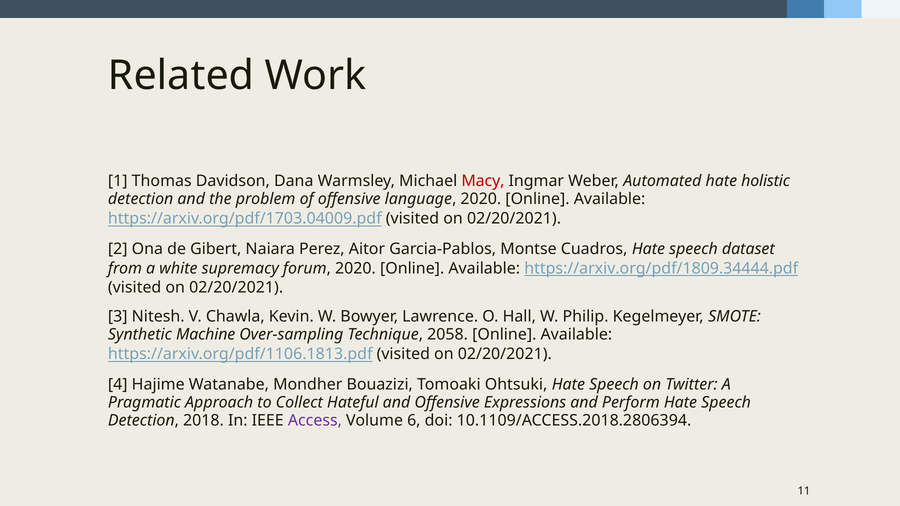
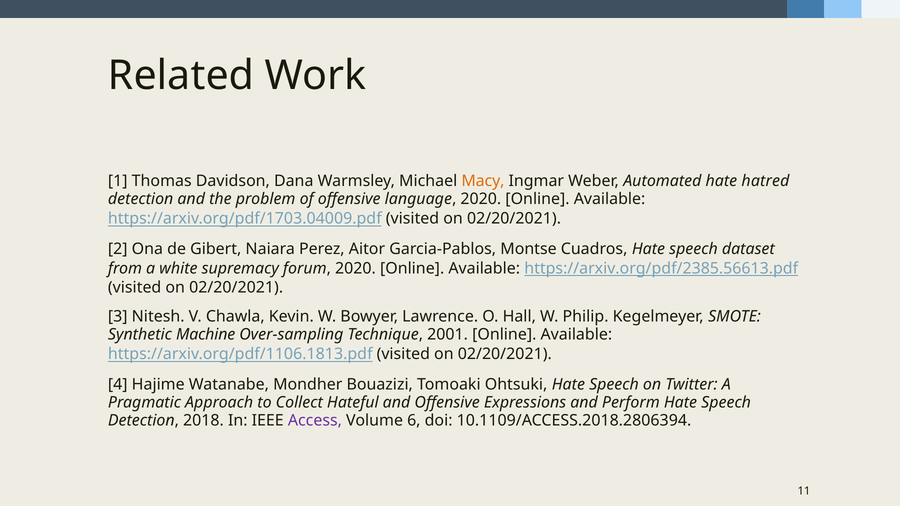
Macy colour: red -> orange
holistic: holistic -> hatred
https://arxiv.org/pdf/1809.34444.pdf: https://arxiv.org/pdf/1809.34444.pdf -> https://arxiv.org/pdf/2385.56613.pdf
2058: 2058 -> 2001
